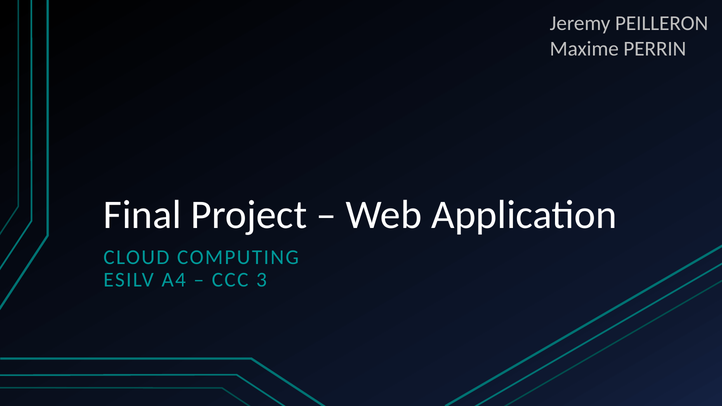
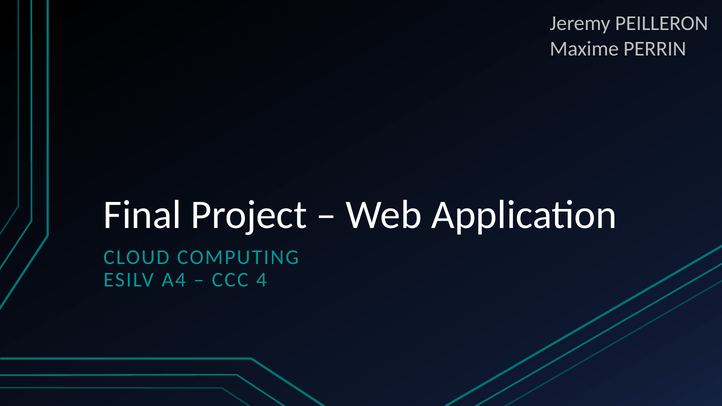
3: 3 -> 4
